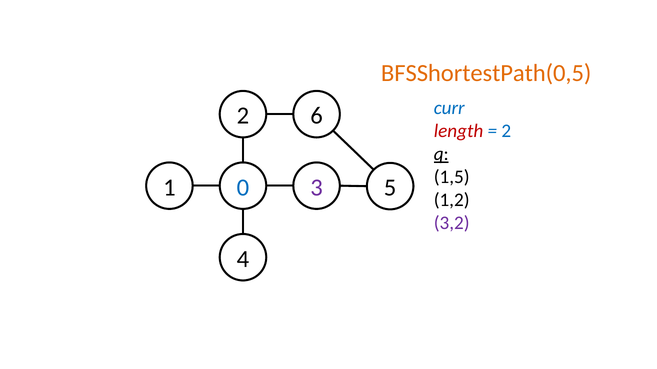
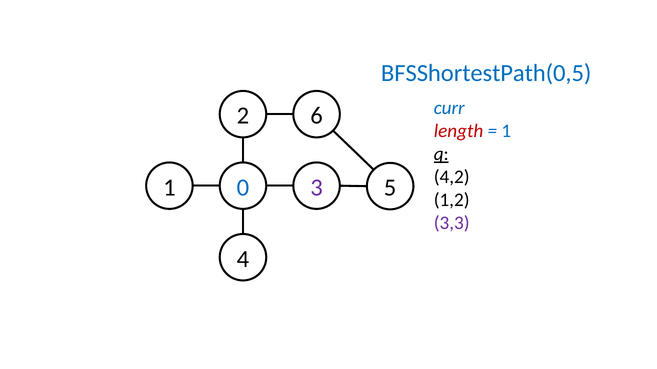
BFSShortestPath(0,5 colour: orange -> blue
2 at (506, 131): 2 -> 1
1,5: 1,5 -> 4,2
3,2: 3,2 -> 3,3
